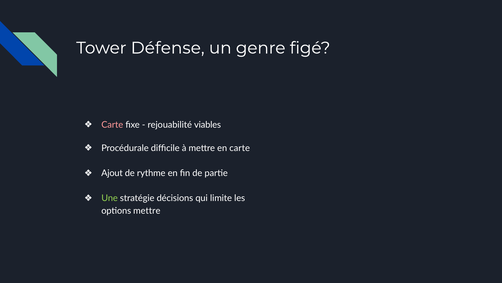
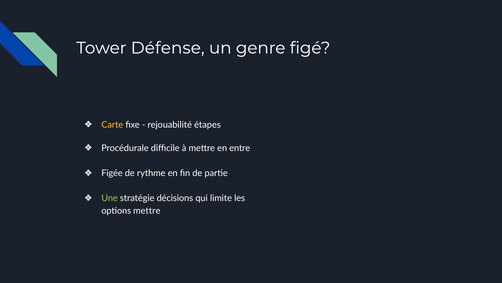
Carte at (112, 124) colour: pink -> yellow
viables: viables -> étapes
en carte: carte -> entre
Ajout: Ajout -> Figée
